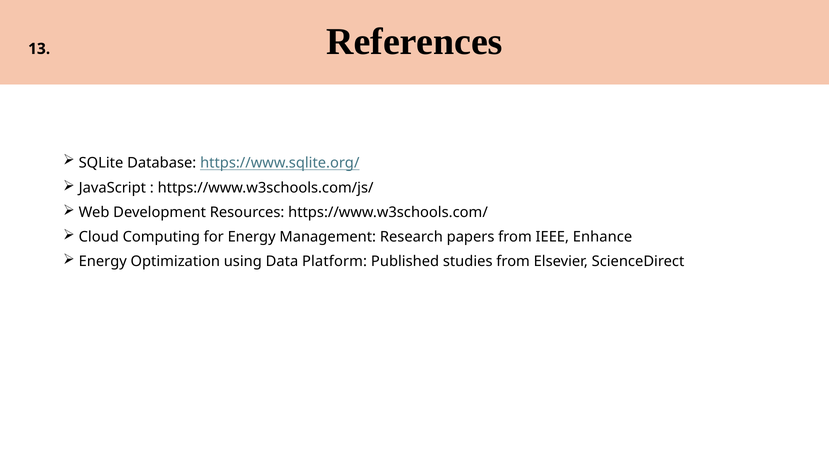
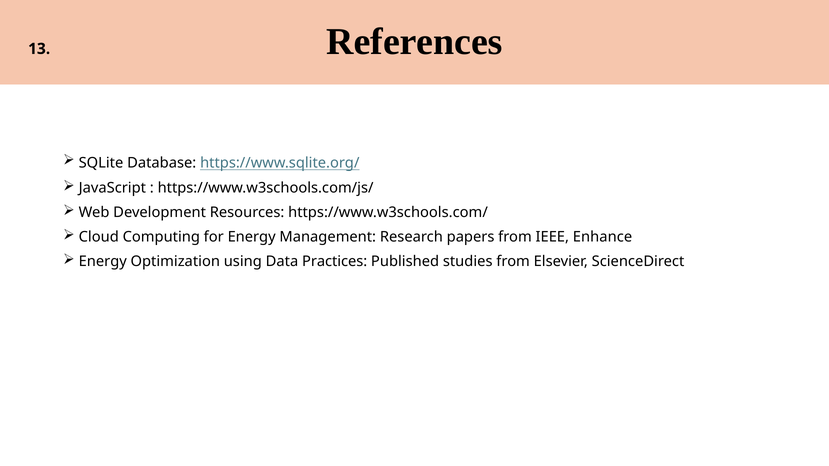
Platform: Platform -> Practices
